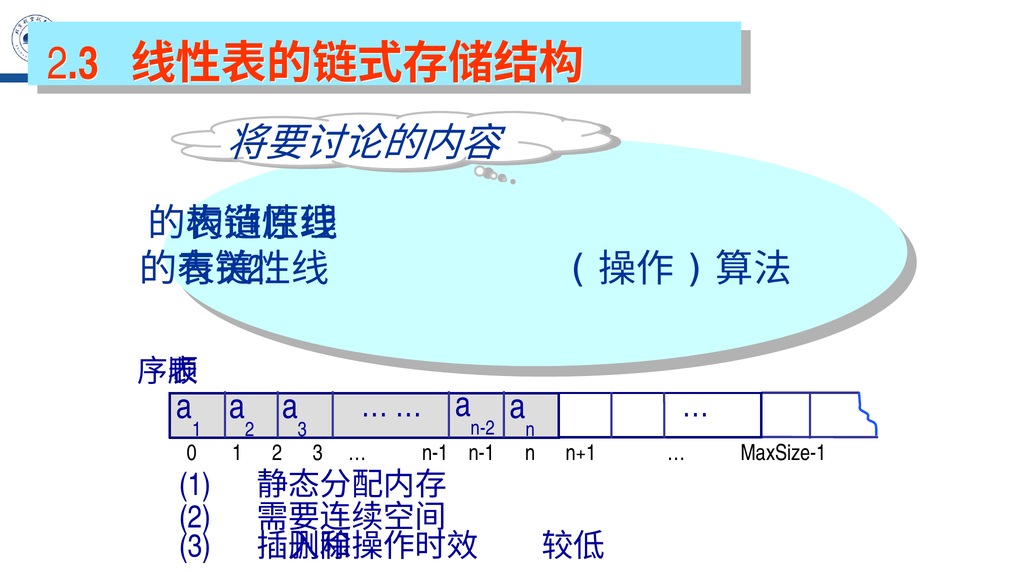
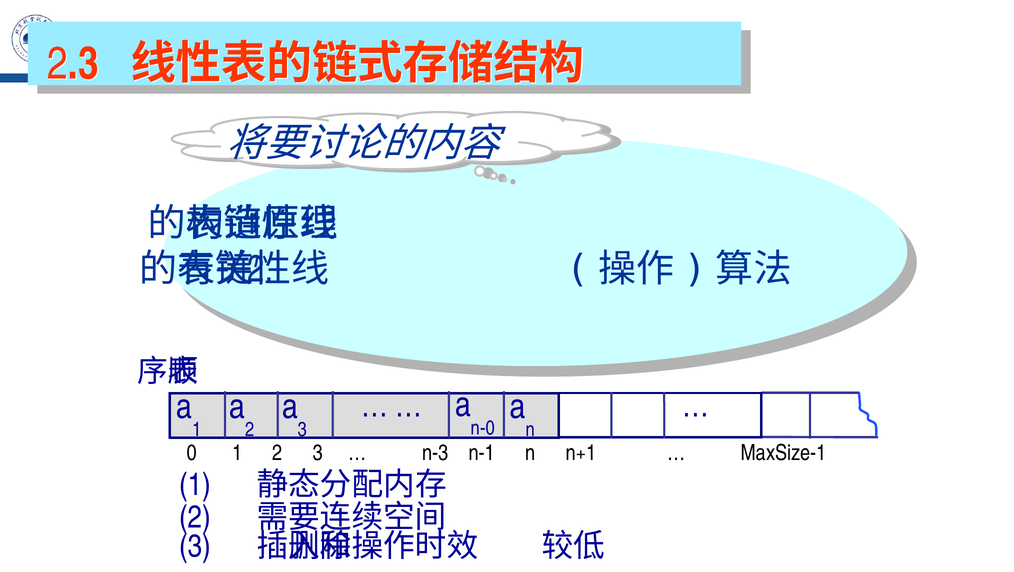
n-2: n-2 -> n-0
n-1 at (435, 453): n-1 -> n-3
